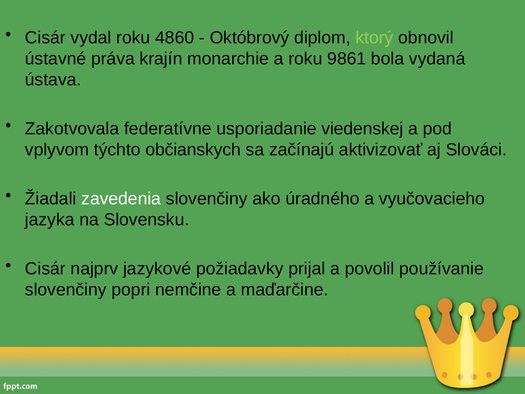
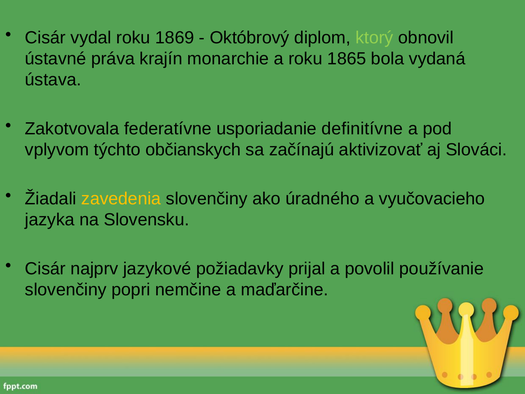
4860: 4860 -> 1869
9861: 9861 -> 1865
viedenskej: viedenskej -> definitívne
zavedenia colour: white -> yellow
